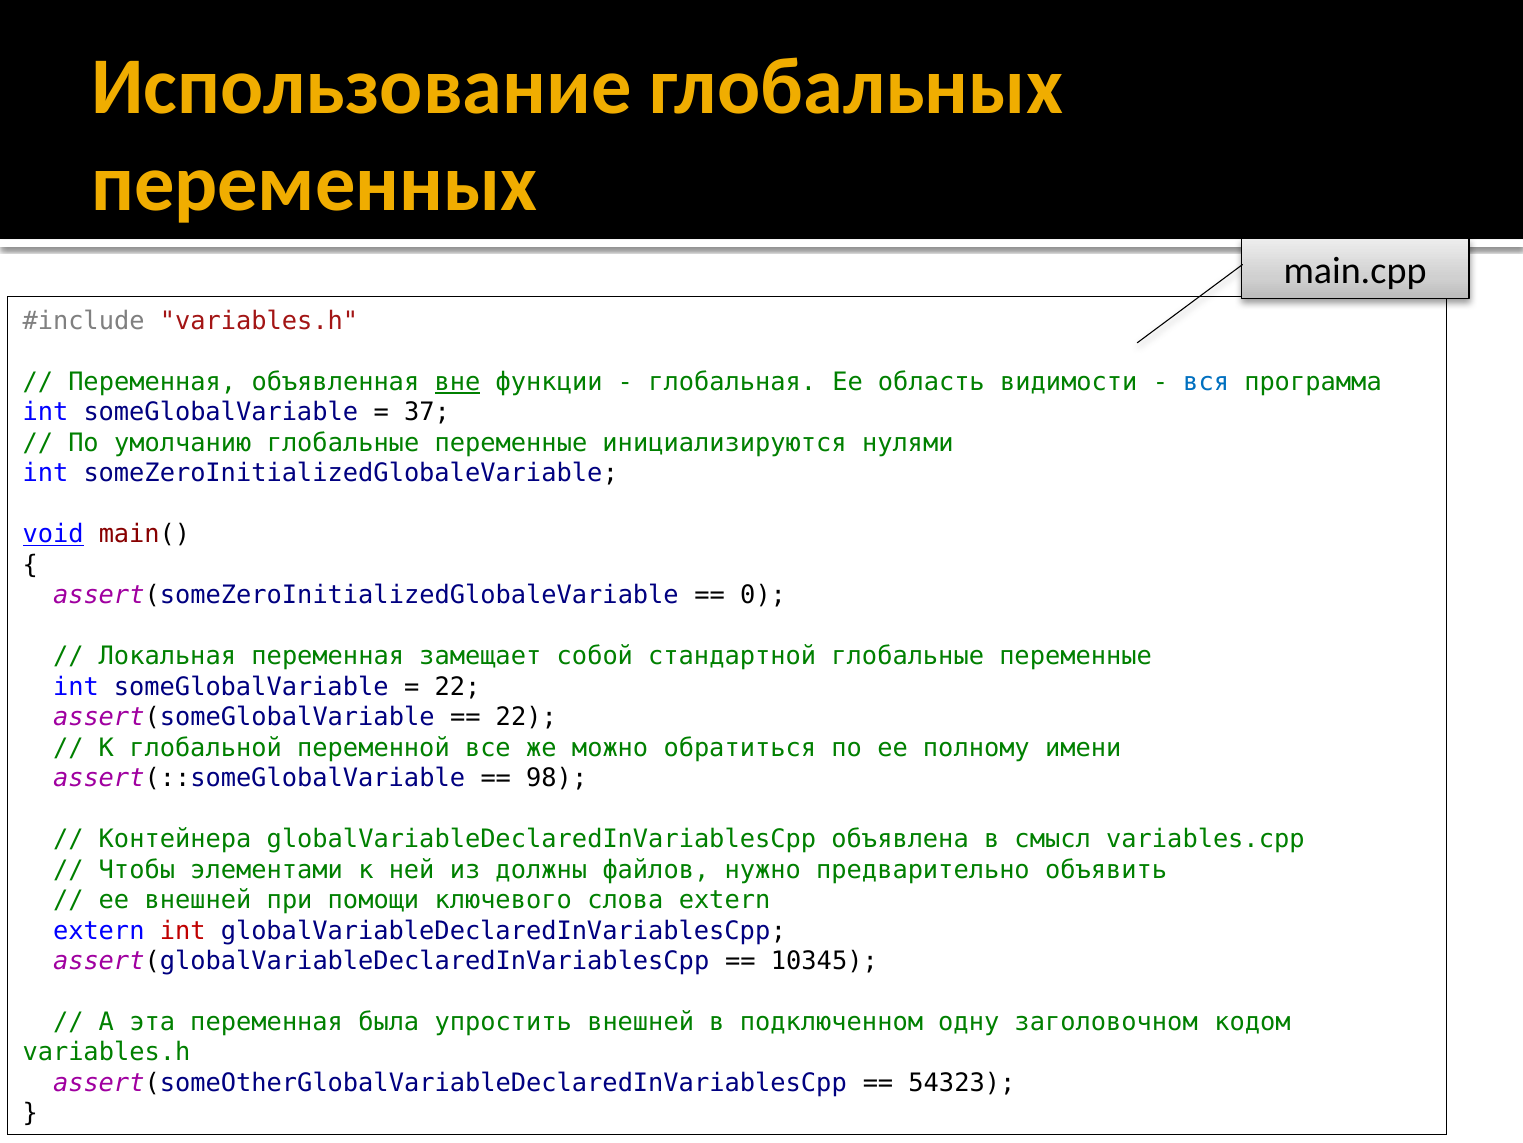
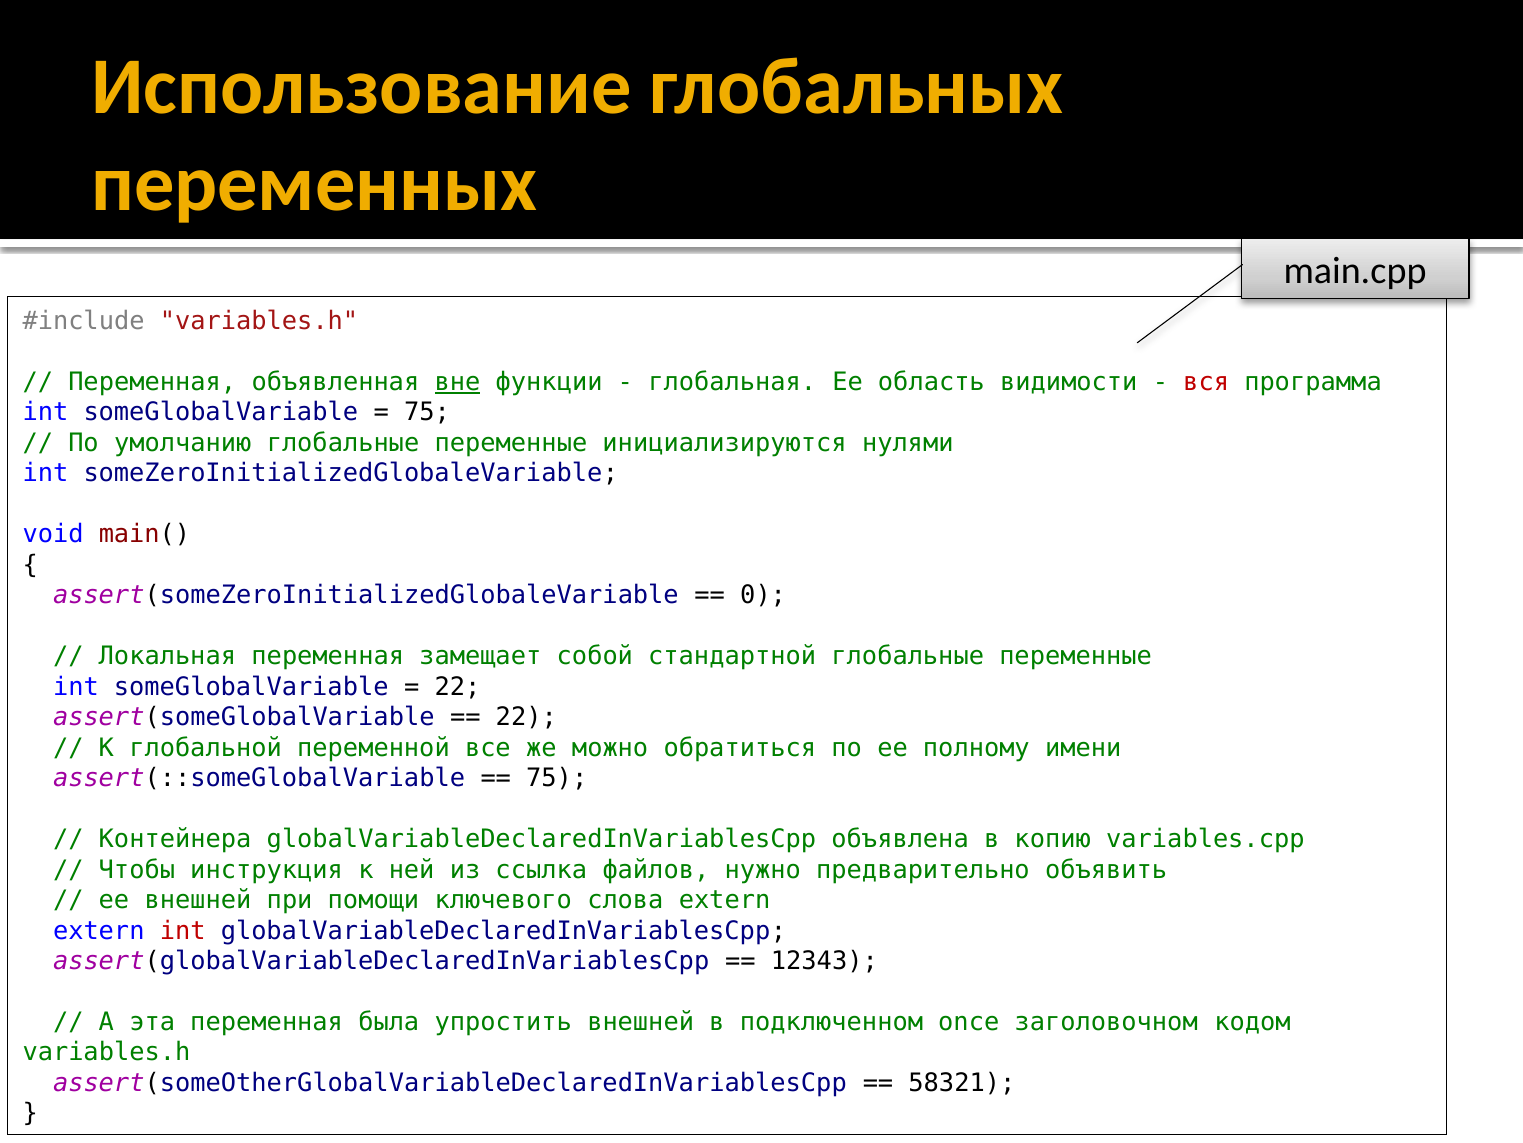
вся colour: blue -> red
37 at (427, 412): 37 -> 75
void underline: present -> none
98 at (557, 778): 98 -> 75
смысл: смысл -> копию
элементами: элементами -> инструкция
должны: должны -> ссылка
10345: 10345 -> 12343
одну: одну -> once
54323: 54323 -> 58321
